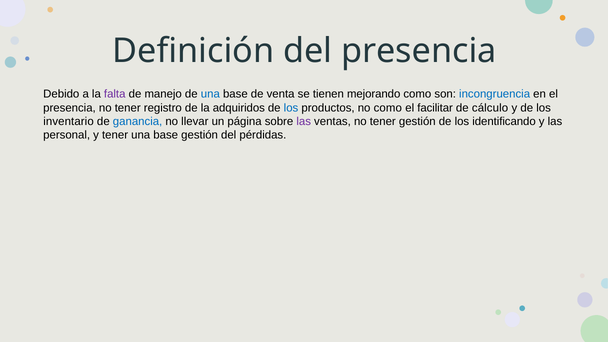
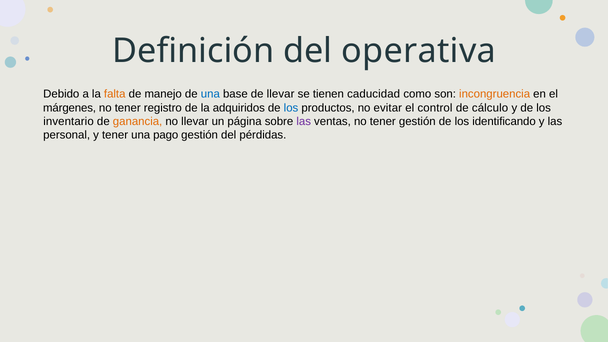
del presencia: presencia -> operativa
falta colour: purple -> orange
de venta: venta -> llevar
mejorando: mejorando -> caducidad
incongruencia colour: blue -> orange
presencia at (70, 108): presencia -> márgenes
no como: como -> evitar
facilitar: facilitar -> control
ganancia colour: blue -> orange
tener una base: base -> pago
